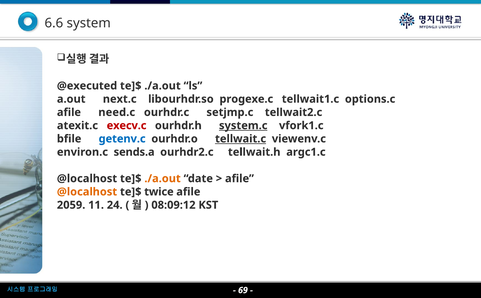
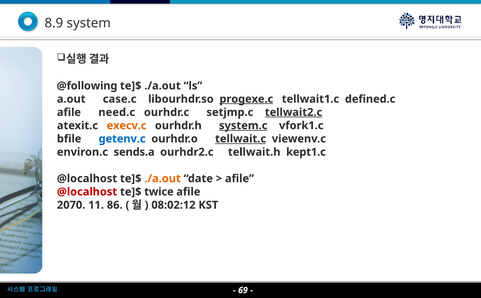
6.6: 6.6 -> 8.9
@executed: @executed -> @following
next.c: next.c -> case.c
progexe.c underline: none -> present
options.c: options.c -> defined.c
tellwait2.c underline: none -> present
execv.c colour: red -> orange
argc1.c: argc1.c -> kept1.c
@localhost at (87, 192) colour: orange -> red
2059: 2059 -> 2070
24: 24 -> 86
08:09:12: 08:09:12 -> 08:02:12
